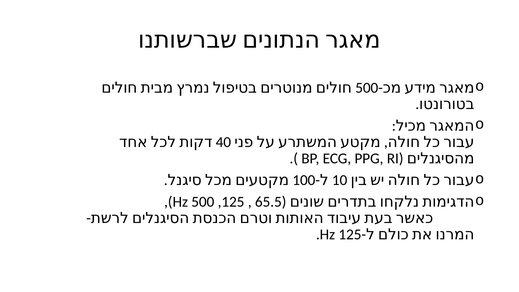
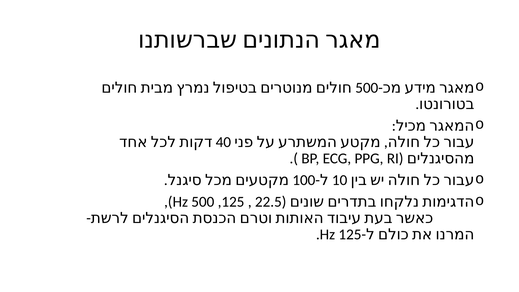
65.5: 65.5 -> 22.5
